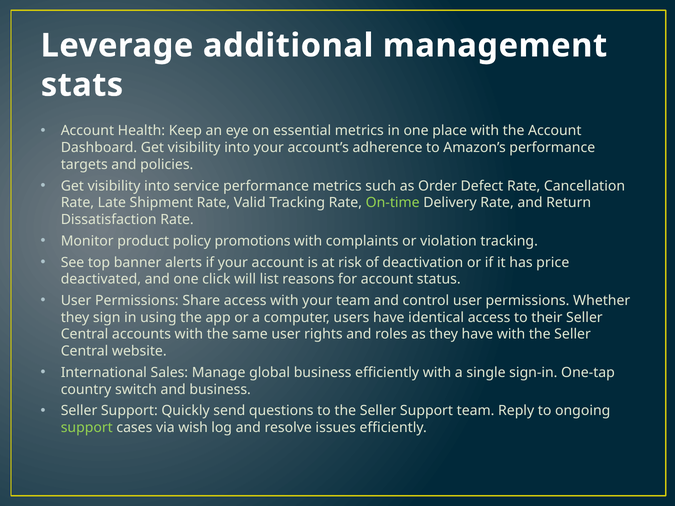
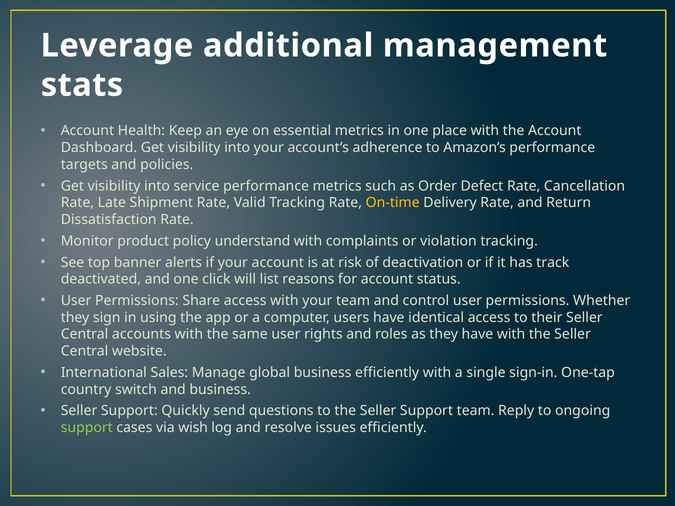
On-time colour: light green -> yellow
promotions: promotions -> understand
price: price -> track
